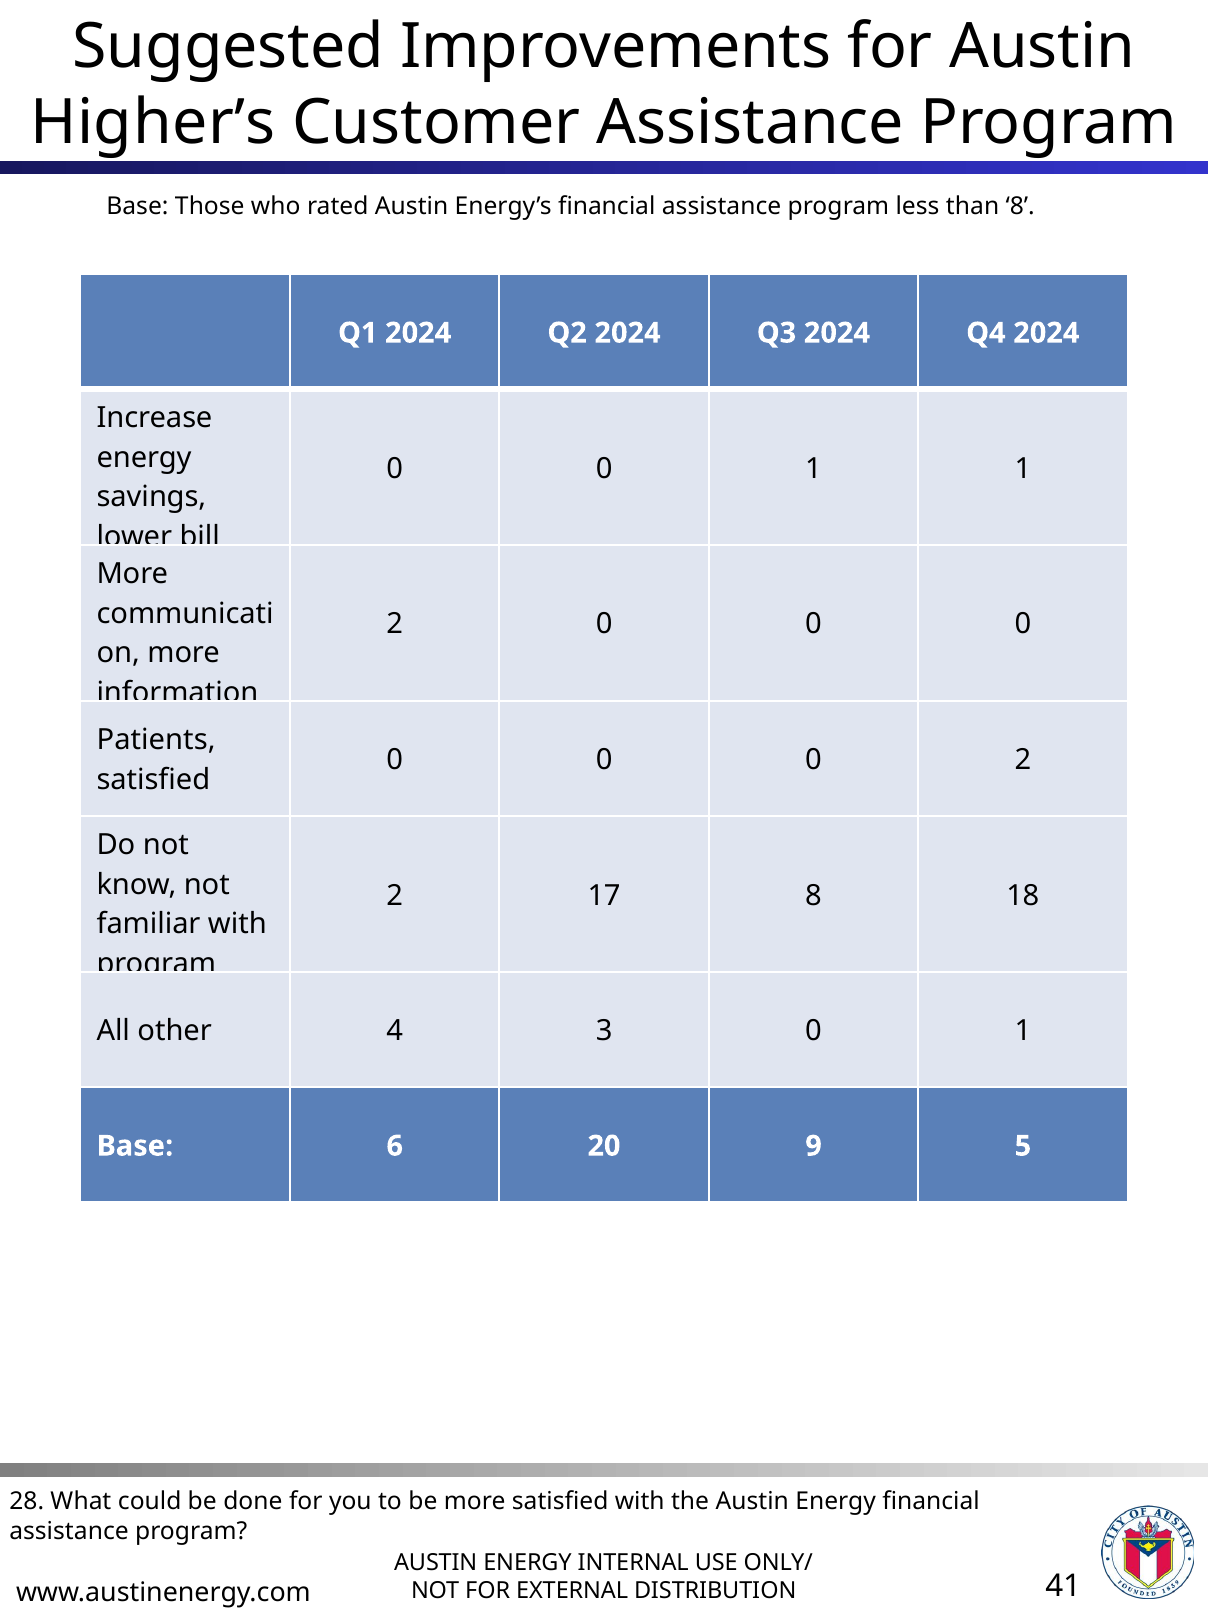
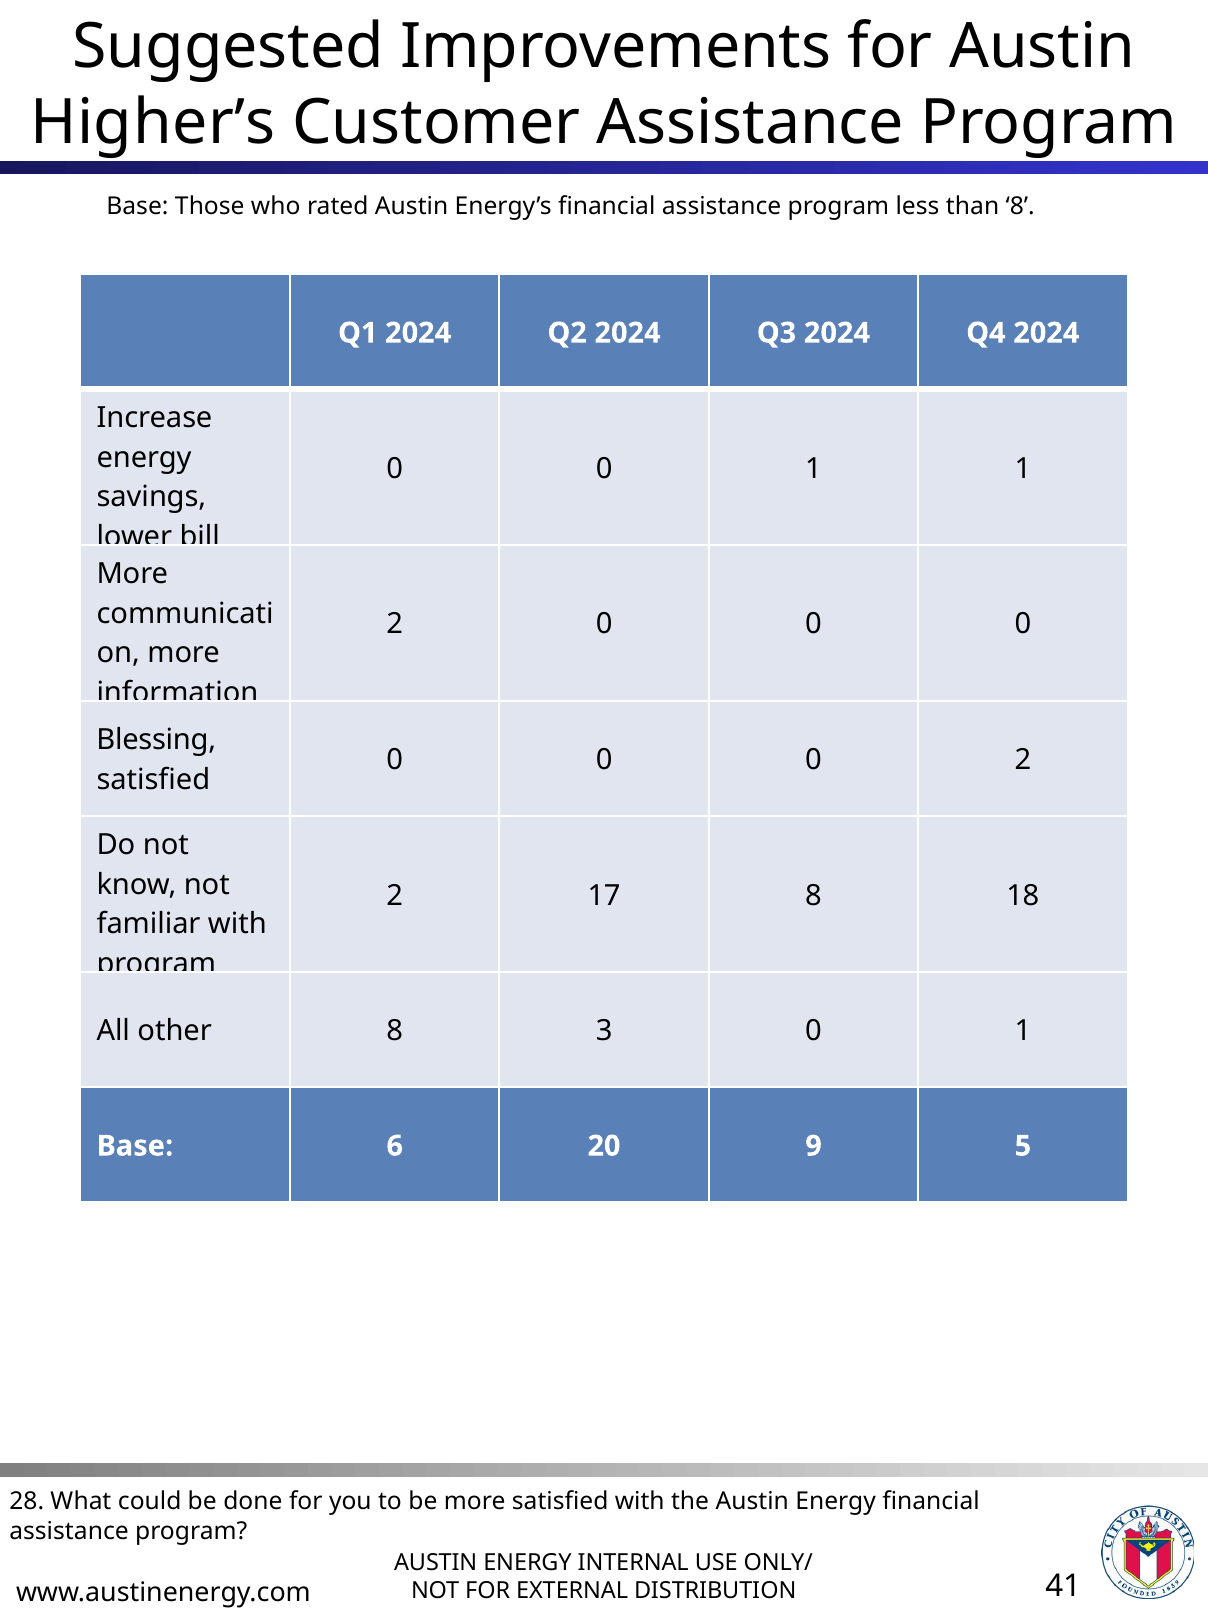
Patients: Patients -> Blessing
other 4: 4 -> 8
